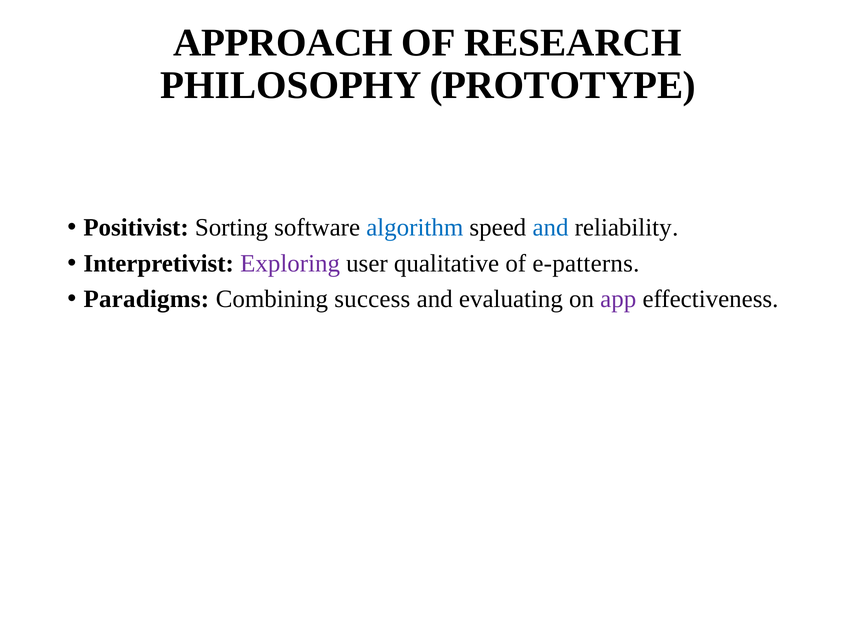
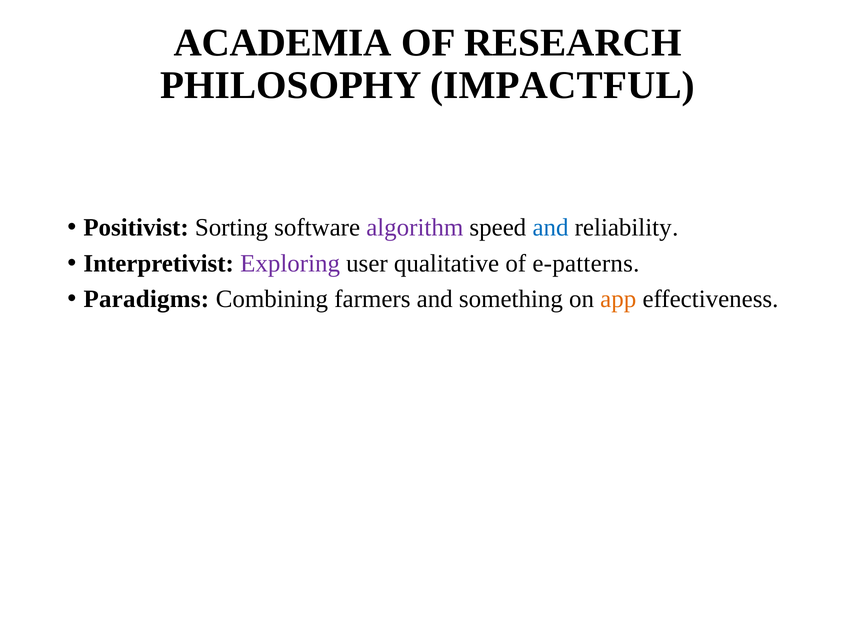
APPROACH: APPROACH -> ACADEMIA
PROTOTYPE: PROTOTYPE -> IMPACTFUL
algorithm colour: blue -> purple
success: success -> farmers
evaluating: evaluating -> something
app colour: purple -> orange
